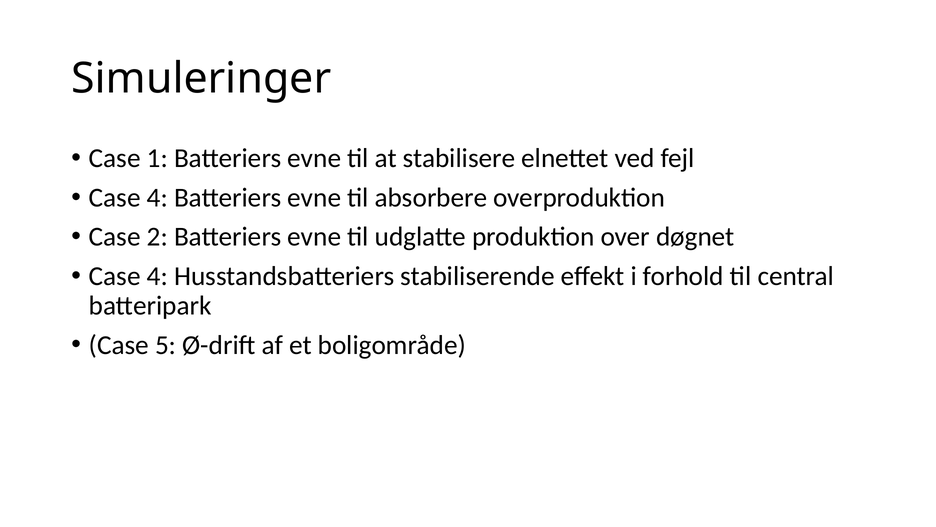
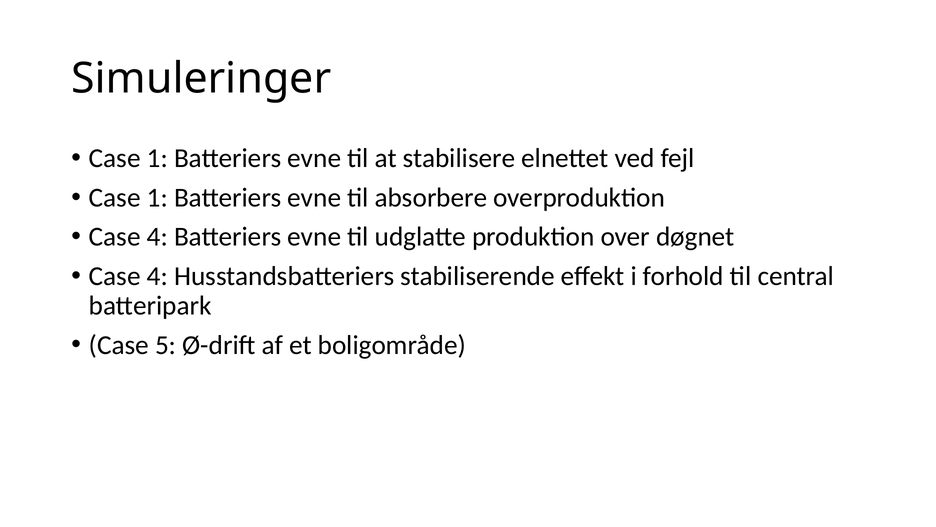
4 at (157, 197): 4 -> 1
2 at (157, 237): 2 -> 4
